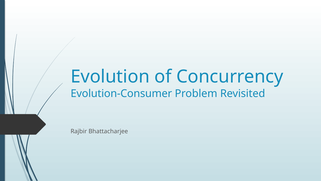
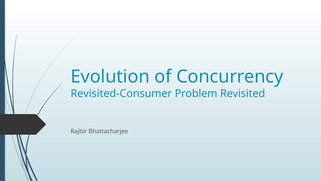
Evolution-Consumer: Evolution-Consumer -> Revisited-Consumer
